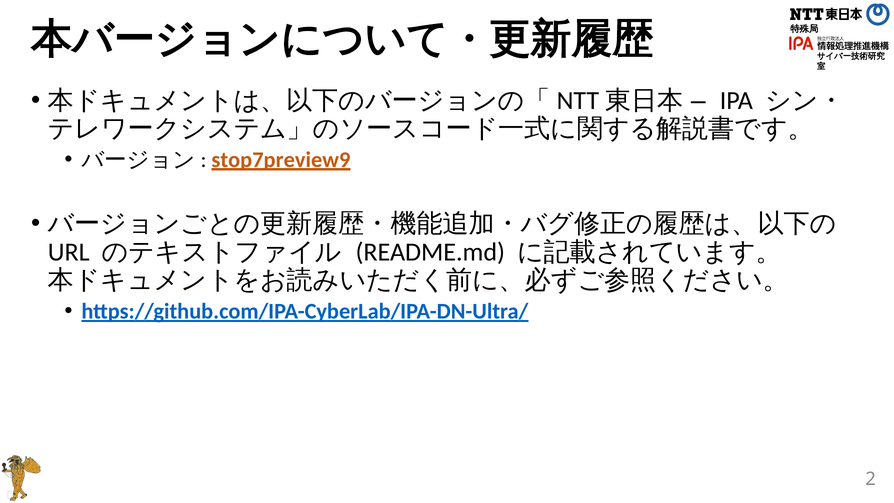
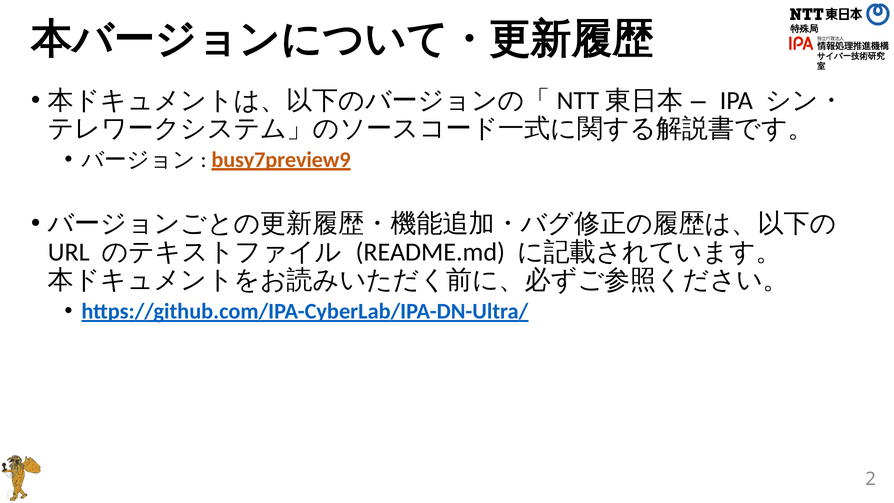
stop7preview9: stop7preview9 -> busy7preview9
